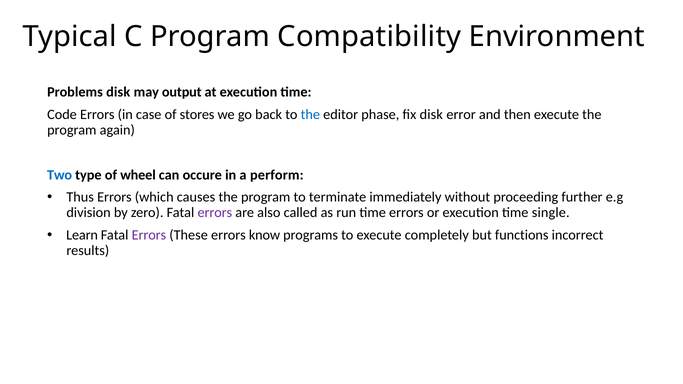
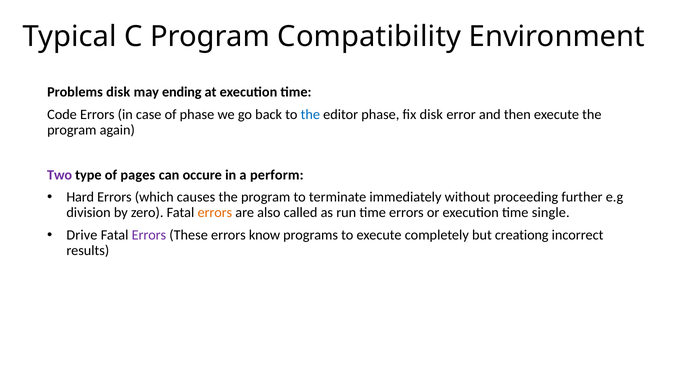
output: output -> ending
of stores: stores -> phase
Two colour: blue -> purple
wheel: wheel -> pages
Thus: Thus -> Hard
errors at (215, 213) colour: purple -> orange
Learn: Learn -> Drive
functions: functions -> creationg
